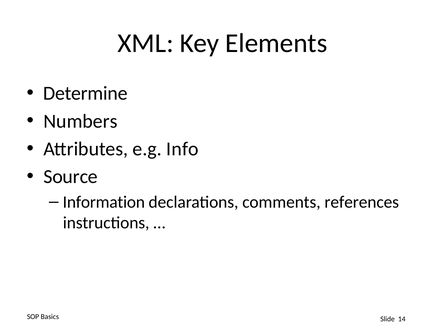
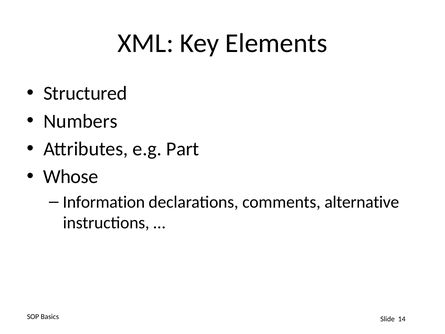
Determine: Determine -> Structured
Info: Info -> Part
Source: Source -> Whose
references: references -> alternative
